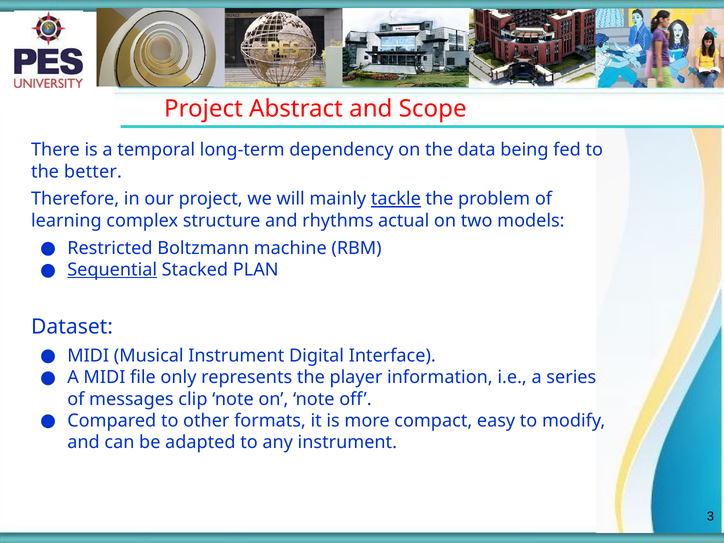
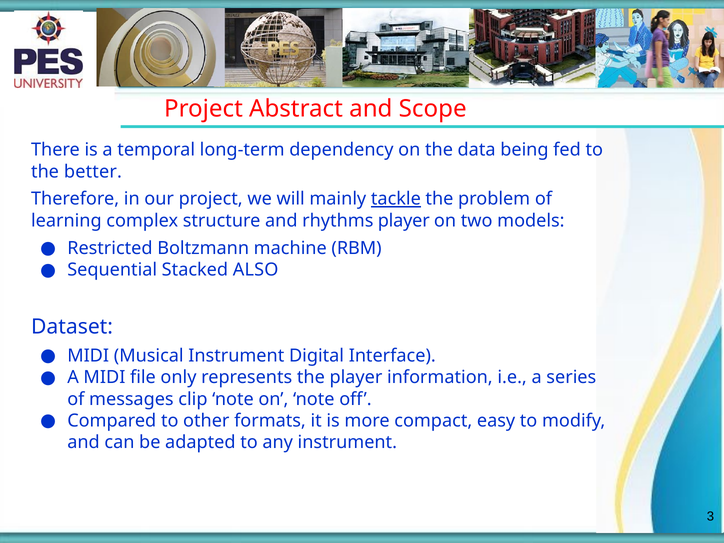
rhythms actual: actual -> player
Sequential underline: present -> none
PLAN: PLAN -> ALSO
